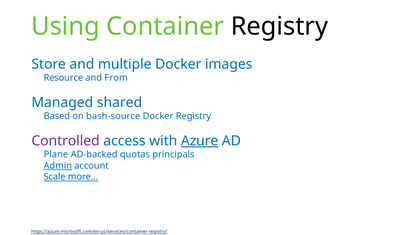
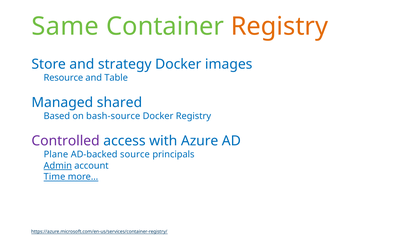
Using: Using -> Same
Registry at (279, 26) colour: black -> orange
multiple: multiple -> strategy
From: From -> Table
Azure underline: present -> none
quotas: quotas -> source
Scale: Scale -> Time
